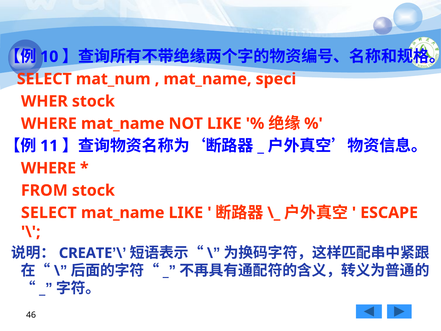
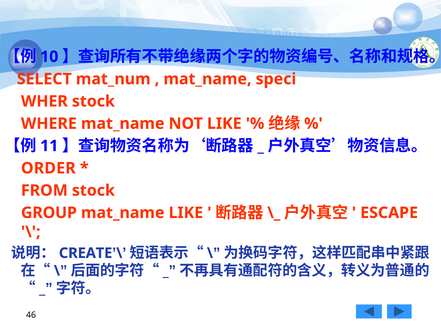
WHERE at (48, 168): WHERE -> ORDER
SELECT at (49, 213): SELECT -> GROUP
